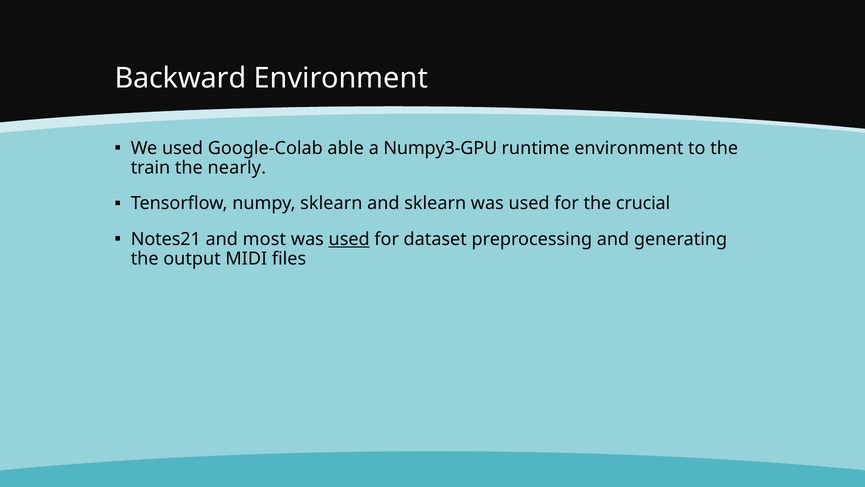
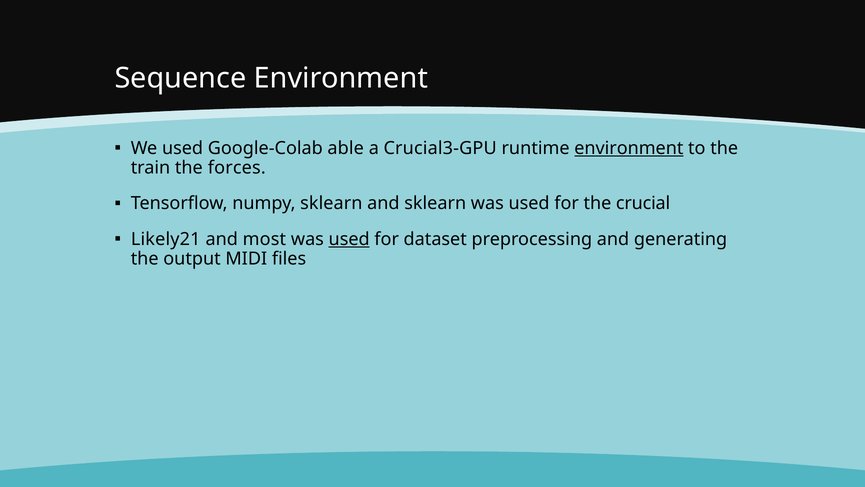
Backward: Backward -> Sequence
Numpy3-GPU: Numpy3-GPU -> Crucial3-GPU
environment at (629, 148) underline: none -> present
nearly: nearly -> forces
Notes21: Notes21 -> Likely21
